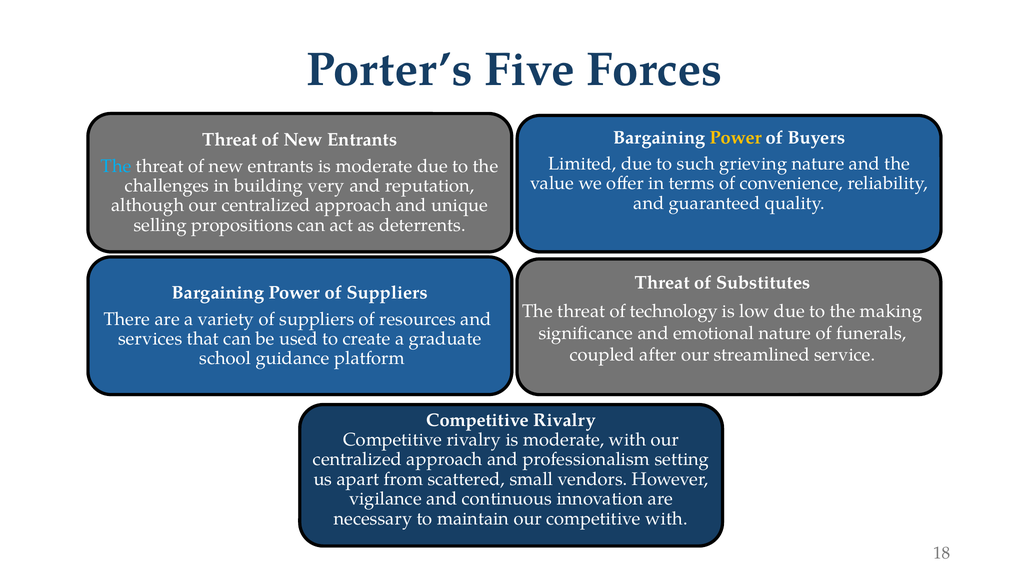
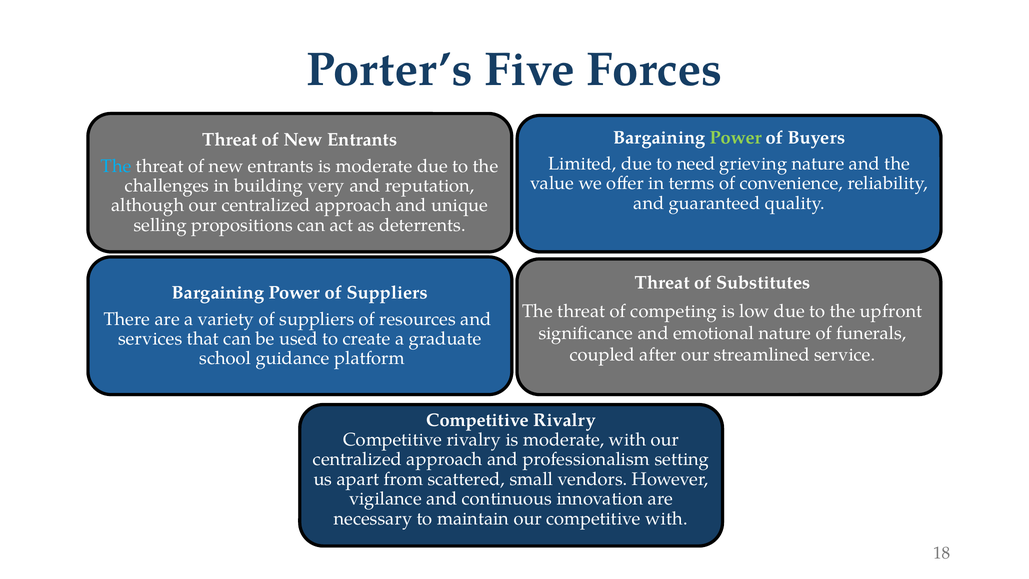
Power at (736, 137) colour: yellow -> light green
such: such -> need
technology: technology -> competing
making: making -> upfront
